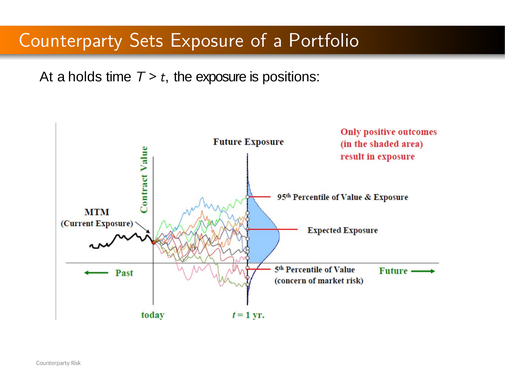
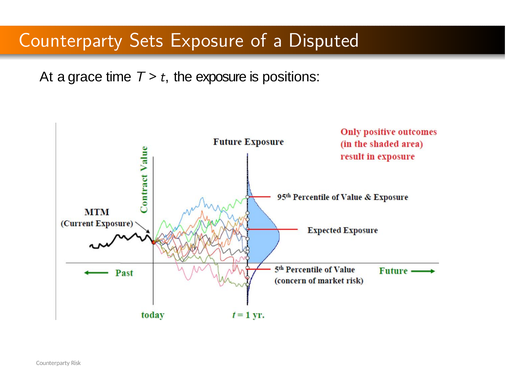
Portfolio: Portfolio -> Disputed
holds: holds -> grace
